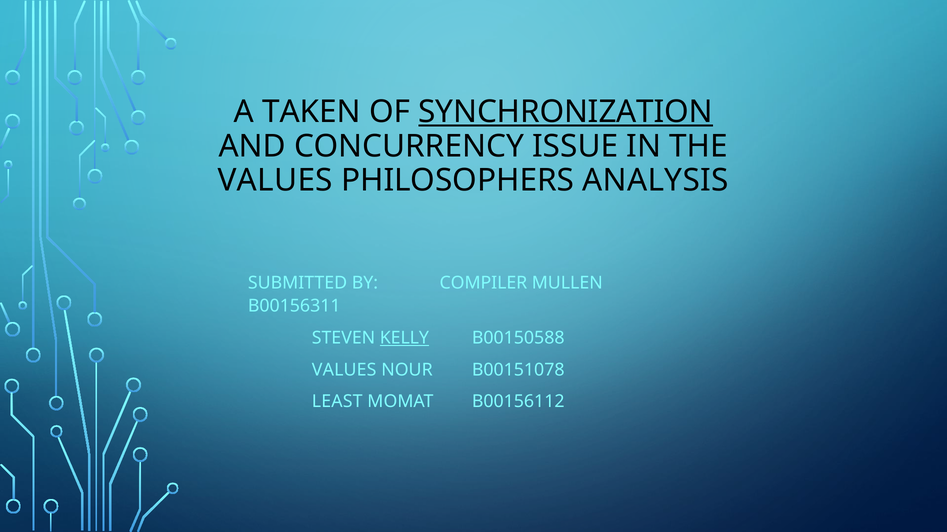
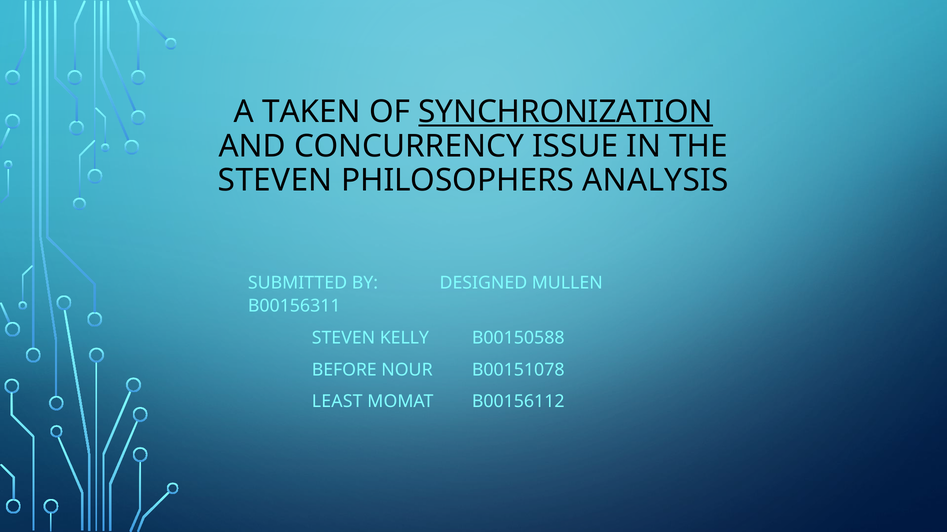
VALUES at (275, 180): VALUES -> STEVEN
COMPILER: COMPILER -> DESIGNED
KELLY underline: present -> none
VALUES at (344, 370): VALUES -> BEFORE
